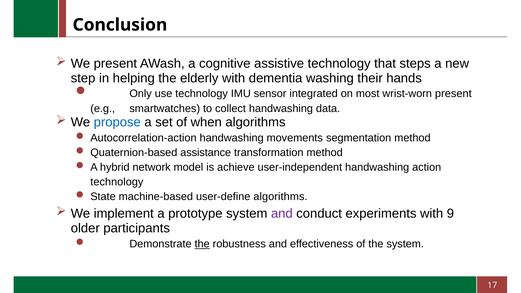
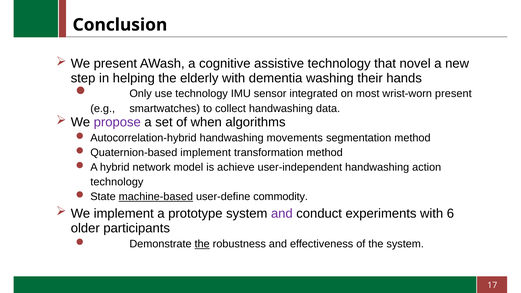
steps: steps -> novel
propose colour: blue -> purple
Autocorrelation-action: Autocorrelation-action -> Autocorrelation-hybrid
Quaternion-based assistance: assistance -> implement
machine-based underline: none -> present
user-define algorithms: algorithms -> commodity
9: 9 -> 6
